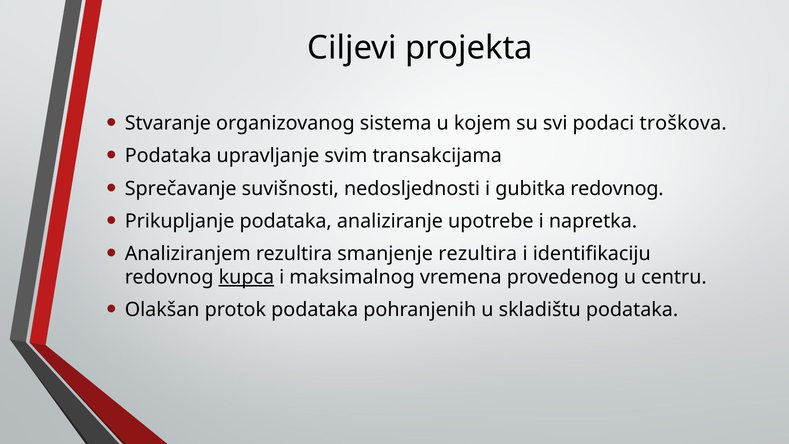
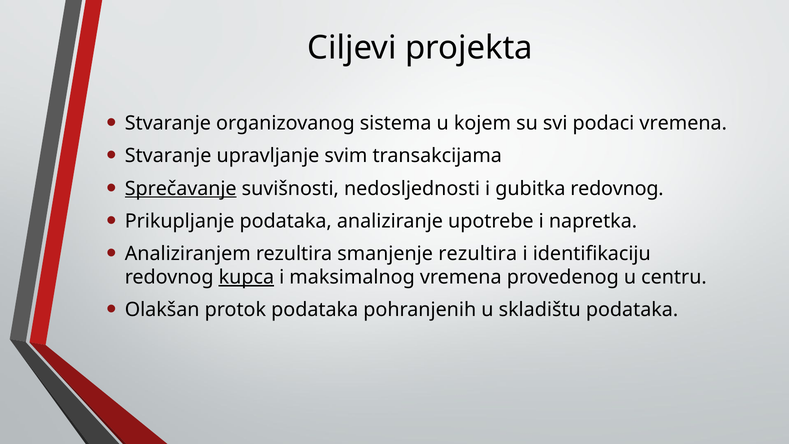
podaci troškova: troškova -> vremena
Podataka at (168, 156): Podataka -> Stvaranje
Sprečavanje underline: none -> present
